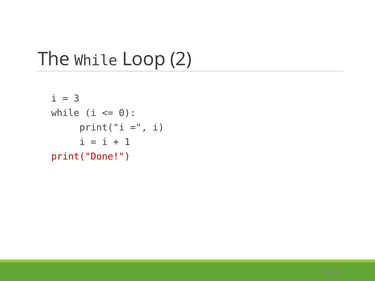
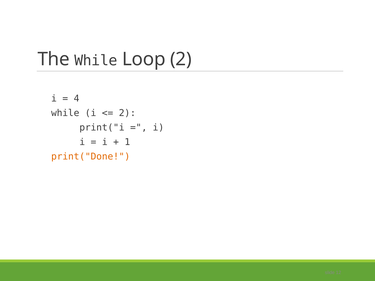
3: 3 -> 4
0 at (127, 113): 0 -> 2
print("Done colour: red -> orange
